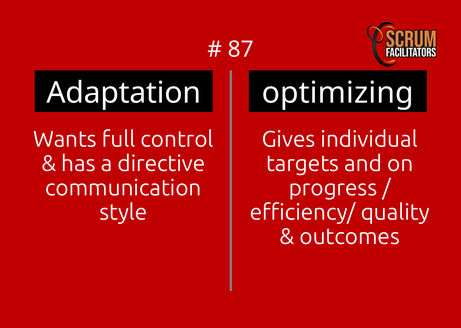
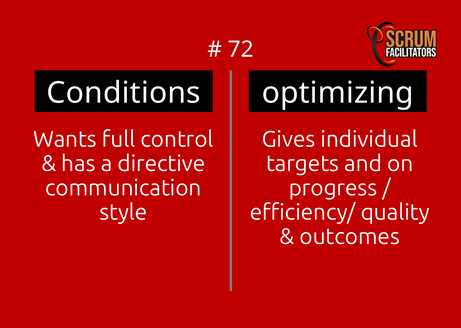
87: 87 -> 72
Adaptation: Adaptation -> Conditions
